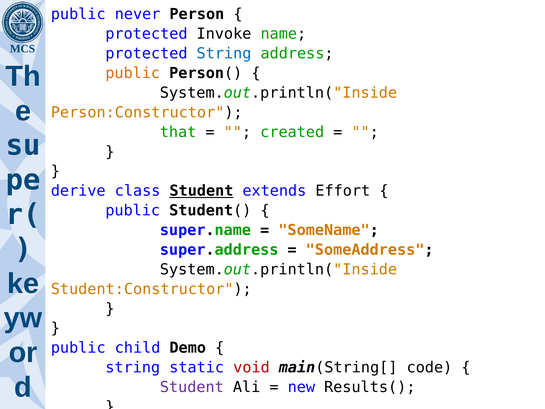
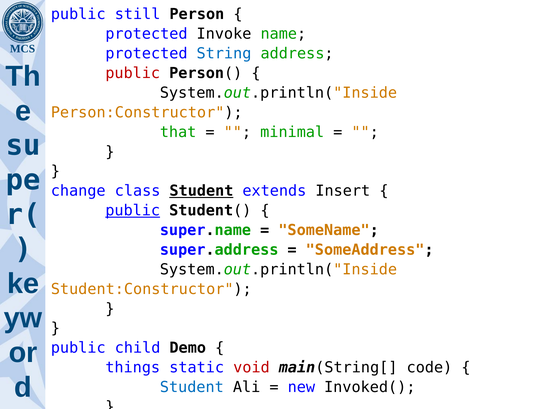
never: never -> still
public at (133, 73) colour: orange -> red
created: created -> minimal
derive: derive -> change
Effort: Effort -> Insert
public at (133, 210) underline: none -> present
string at (133, 367): string -> things
Student at (192, 387) colour: purple -> blue
Results(: Results( -> Invoked(
